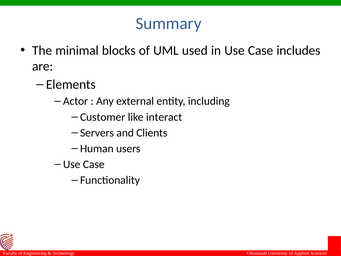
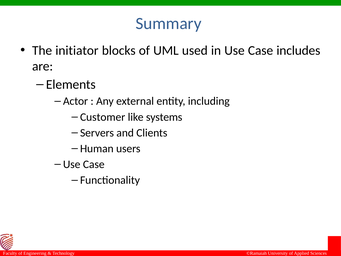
minimal: minimal -> initiator
interact: interact -> systems
